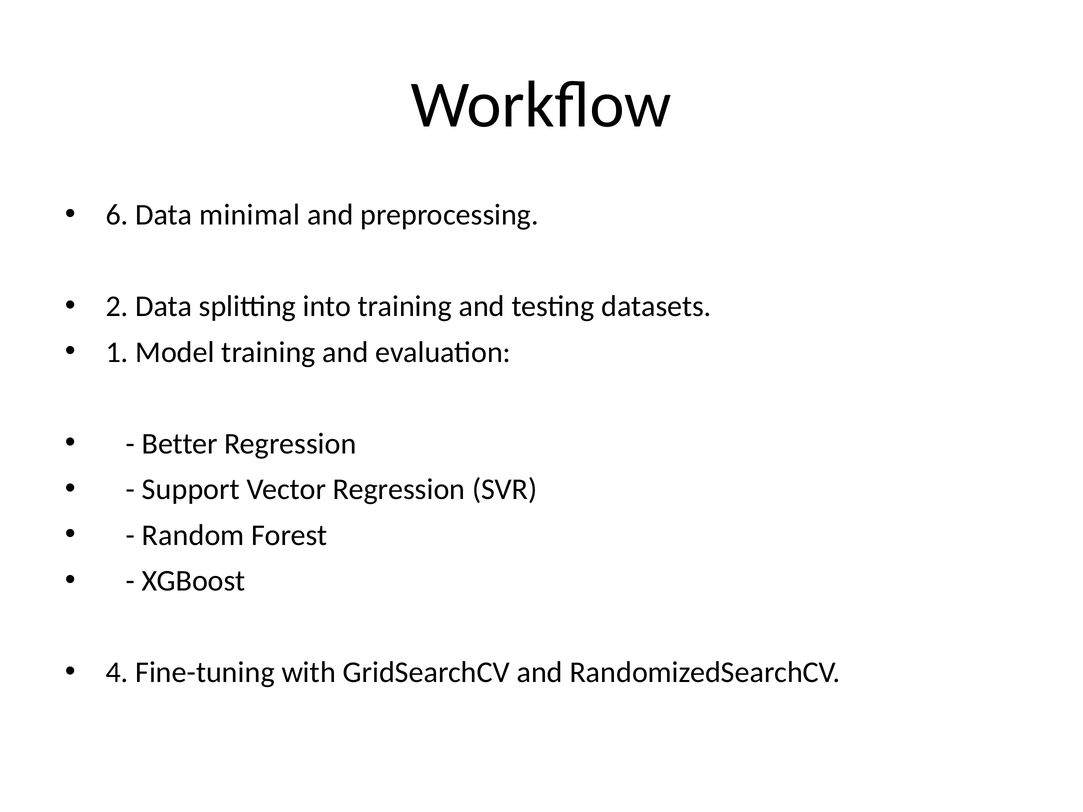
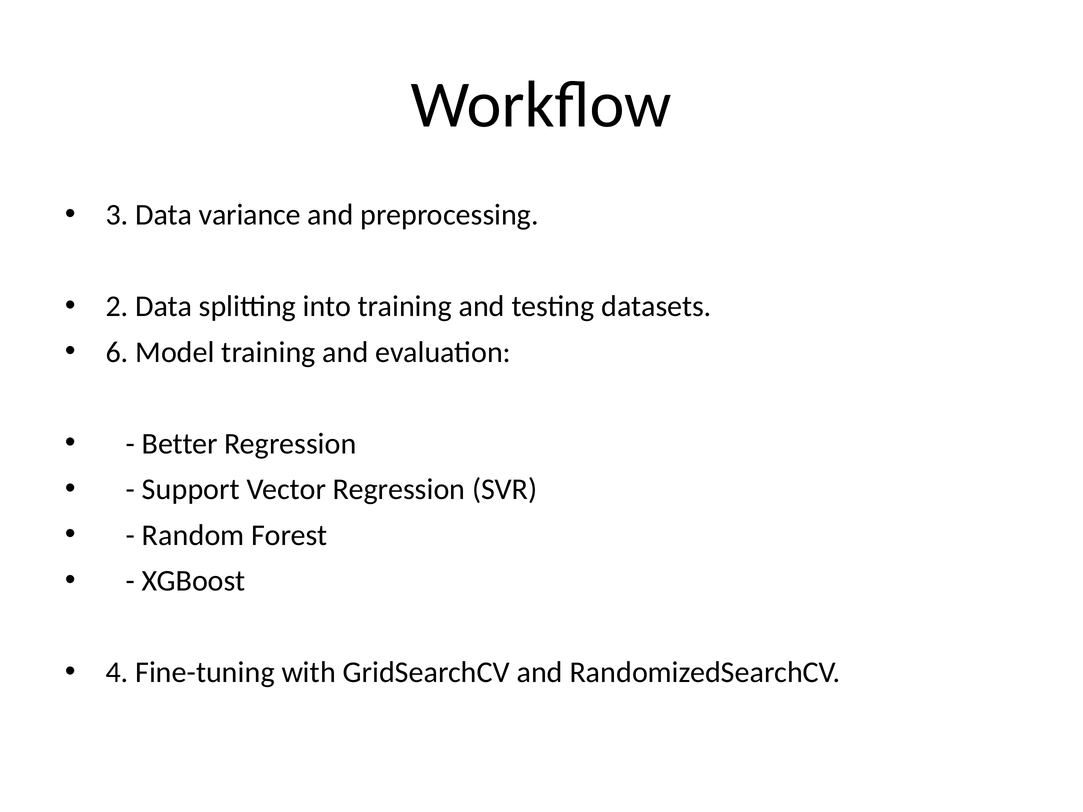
6: 6 -> 3
minimal: minimal -> variance
1: 1 -> 6
